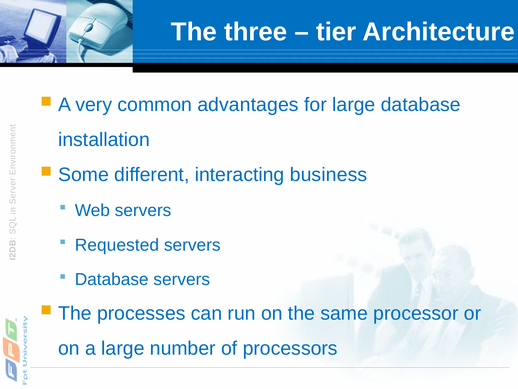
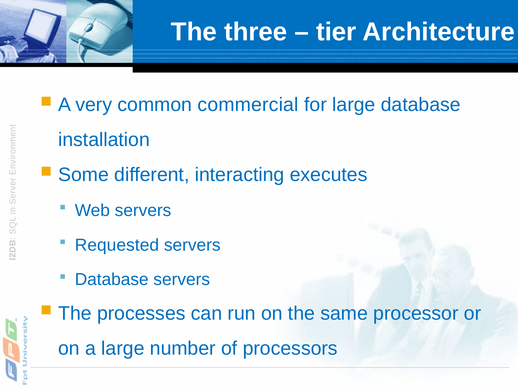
advantages: advantages -> commercial
business: business -> executes
